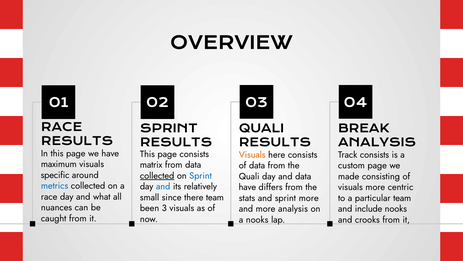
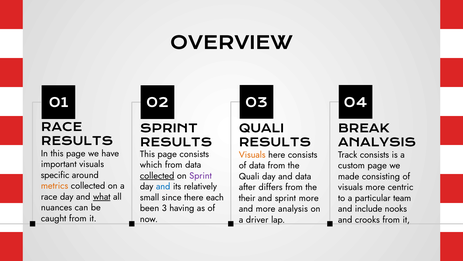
maximum: maximum -> important
matrix: matrix -> which
Sprint at (201, 175) colour: blue -> purple
metrics colour: blue -> orange
have at (247, 187): have -> after
what underline: none -> present
there team: team -> each
stats: stats -> their
3 visuals: visuals -> having
a nooks: nooks -> driver
